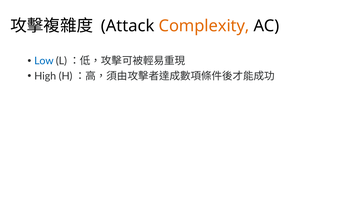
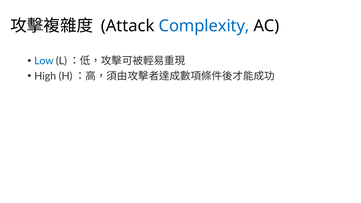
Complexity colour: orange -> blue
